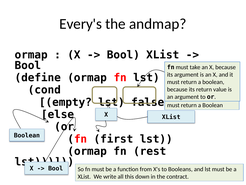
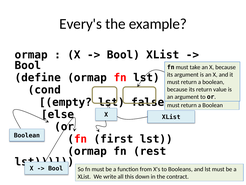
andmap: andmap -> example
